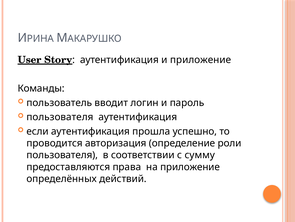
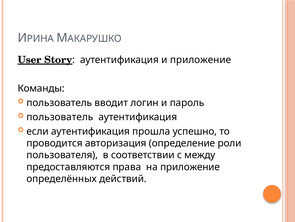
пользователя at (60, 117): пользователя -> пользователь
сумму: сумму -> между
